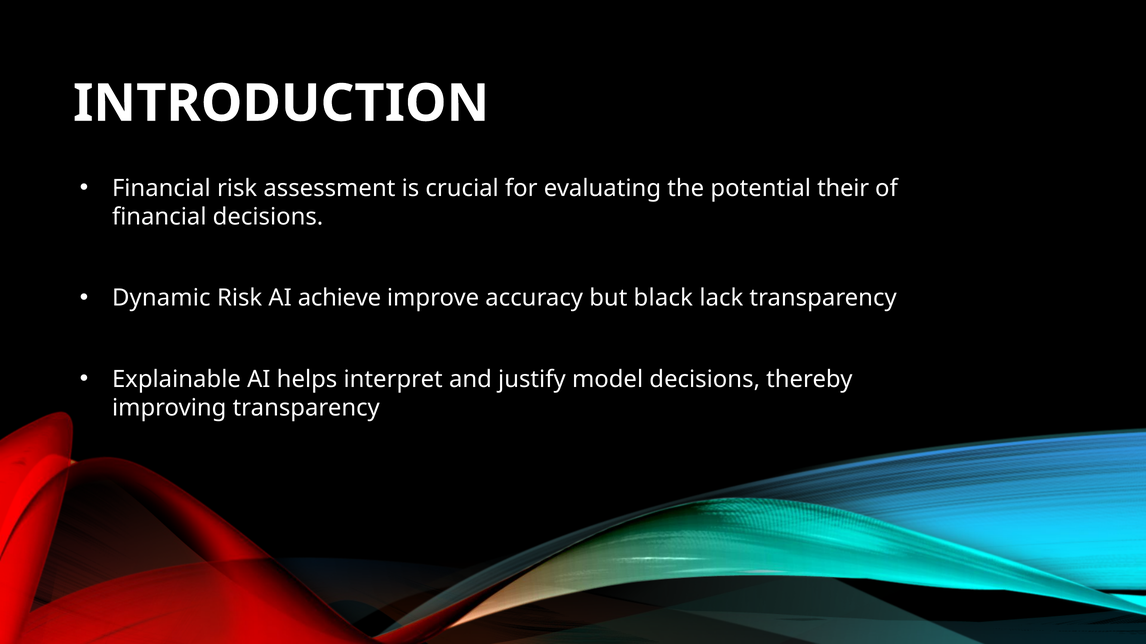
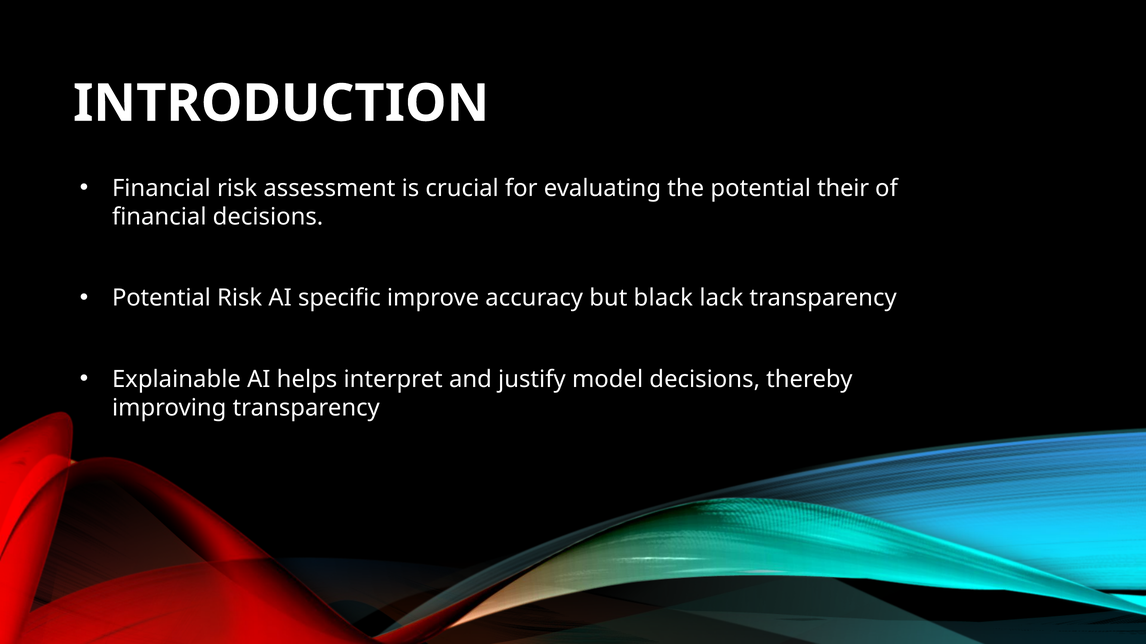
Dynamic at (161, 298): Dynamic -> Potential
achieve: achieve -> specific
